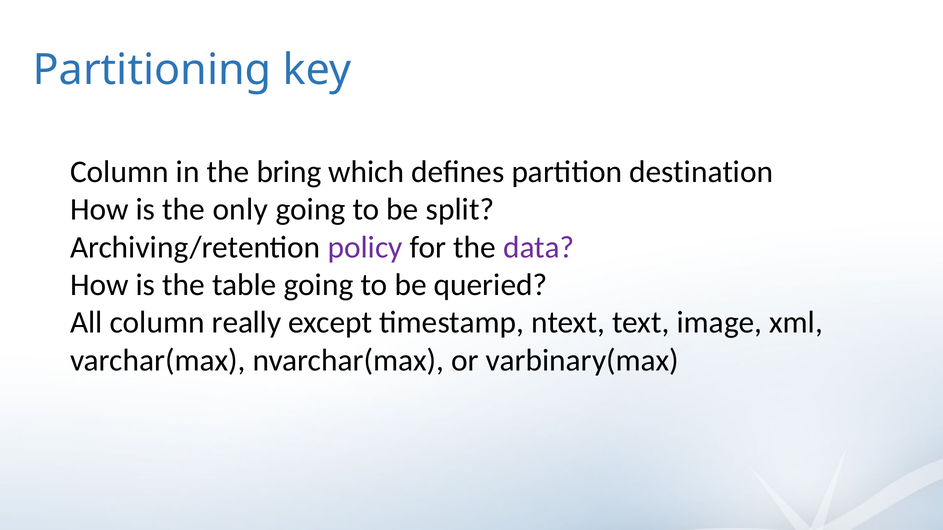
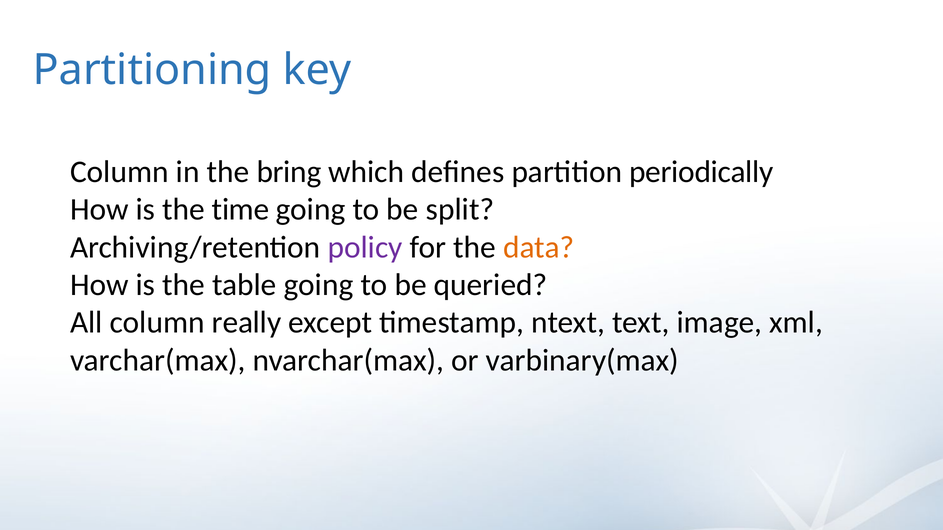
destination: destination -> periodically
only: only -> time
data colour: purple -> orange
